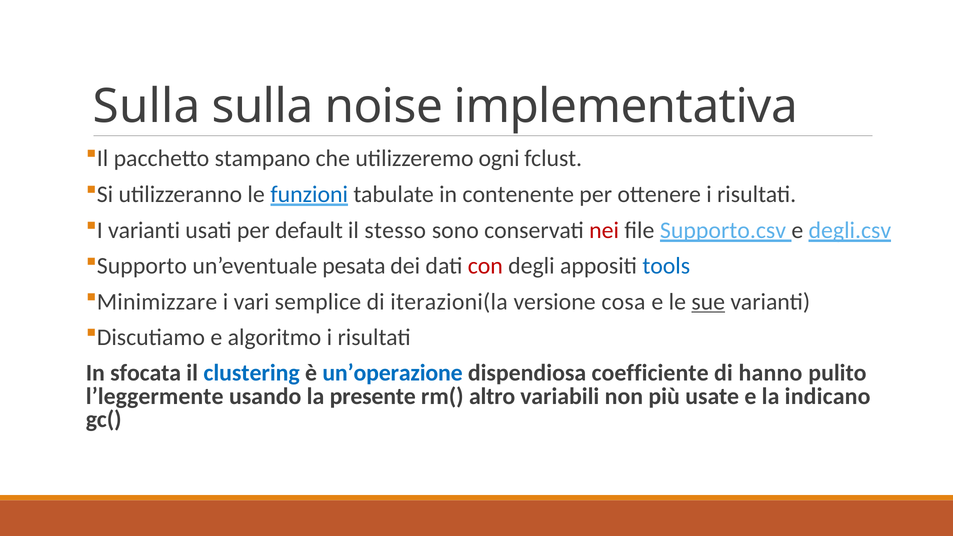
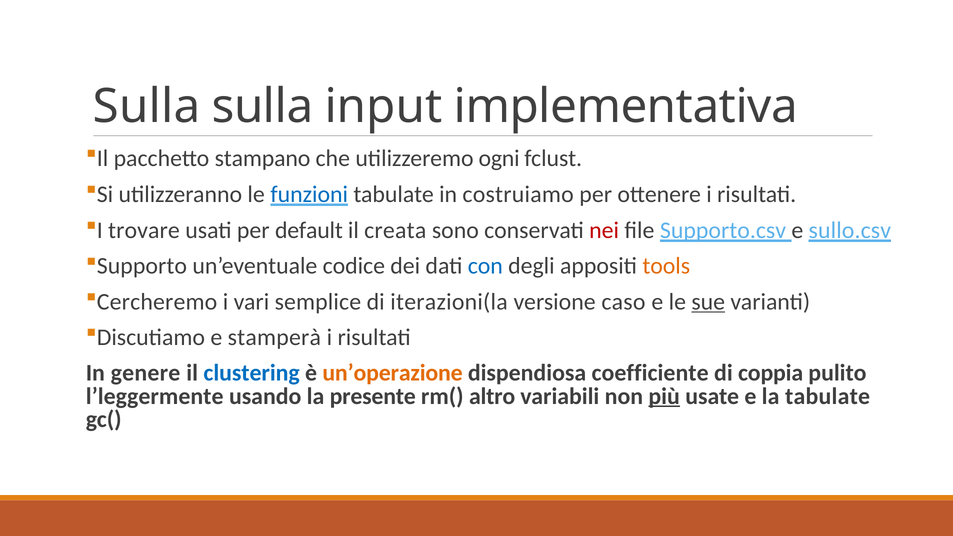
noise: noise -> input
contenente: contenente -> costruiamo
I varianti: varianti -> trovare
stesso: stesso -> creata
degli.csv: degli.csv -> sullo.csv
pesata: pesata -> codice
con colour: red -> blue
tools colour: blue -> orange
Minimizzare: Minimizzare -> Cercheremo
cosa: cosa -> caso
algoritmo: algoritmo -> stamperà
sfocata: sfocata -> genere
un’operazione colour: blue -> orange
hanno: hanno -> coppia
più underline: none -> present
la indicano: indicano -> tabulate
